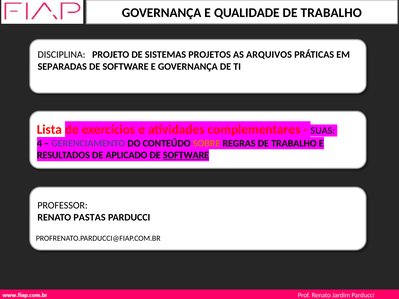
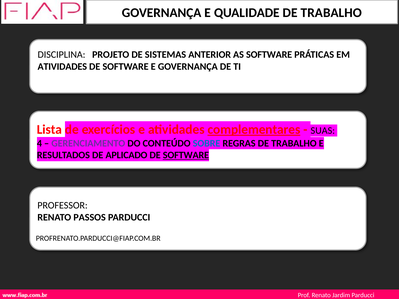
PROJETOS: PROJETOS -> ANTERIOR
AS ARQUIVOS: ARQUIVOS -> SOFTWARE
SEPARADAS at (62, 67): SEPARADAS -> ATIVIDADES
complementares underline: none -> present
SOBRE colour: orange -> blue
PASTAS: PASTAS -> PASSOS
